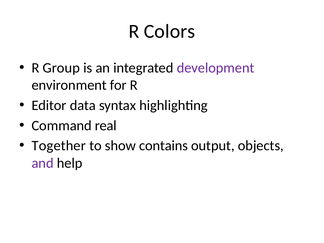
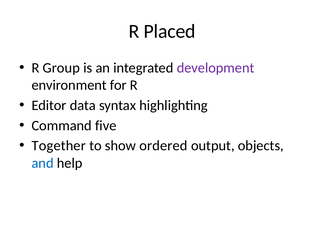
Colors: Colors -> Placed
real: real -> five
contains: contains -> ordered
and colour: purple -> blue
